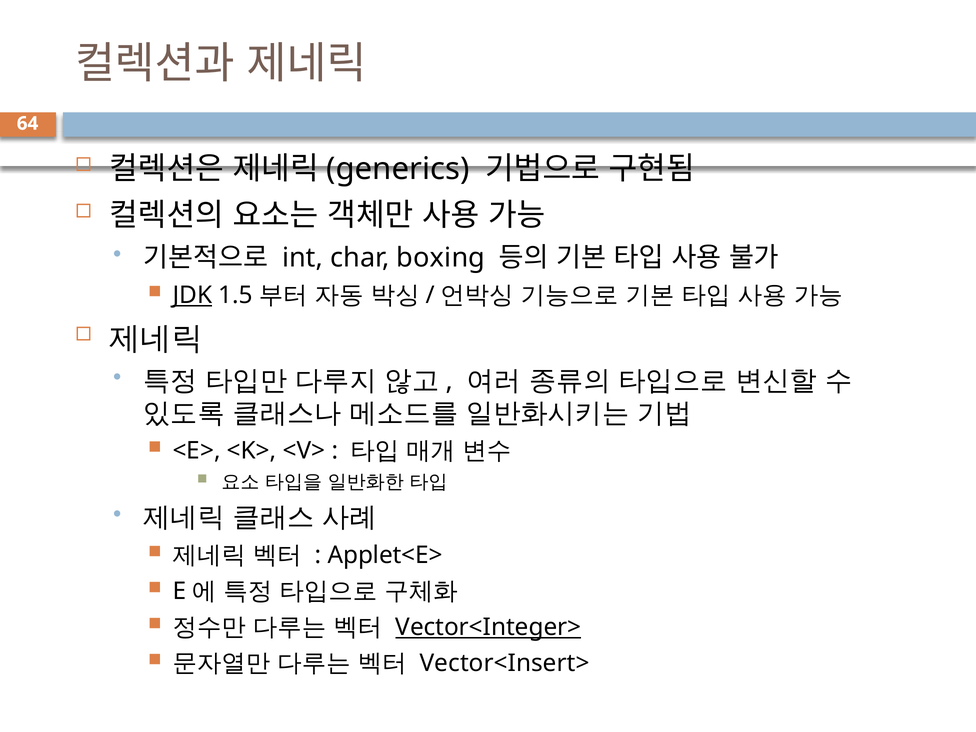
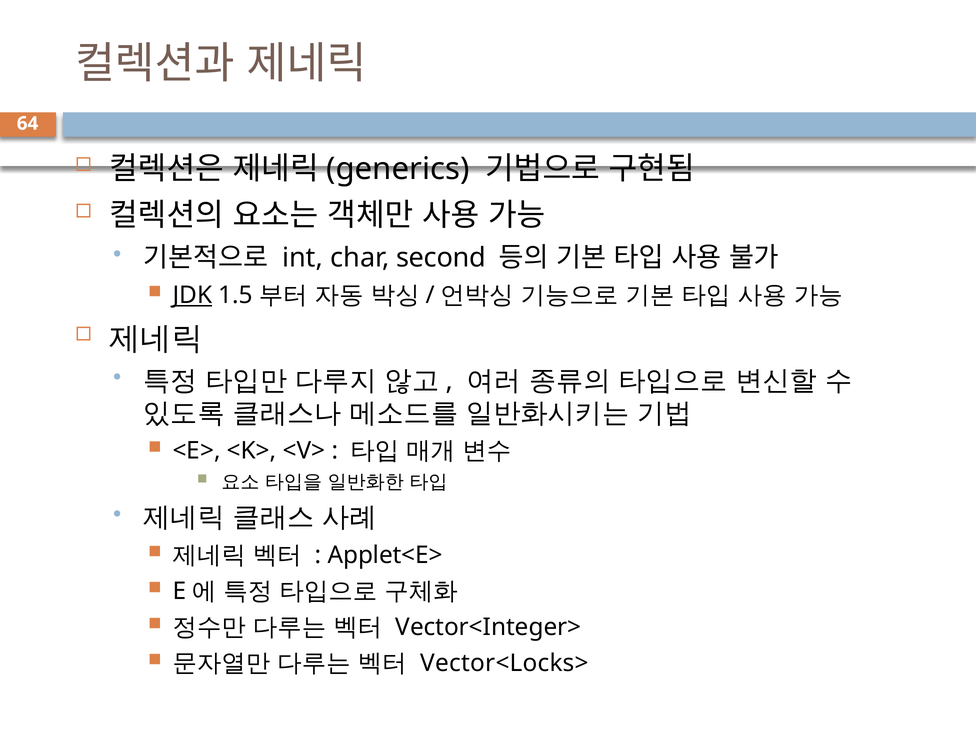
boxing: boxing -> second
Vector<Integer> underline: present -> none
Vector<Insert>: Vector<Insert> -> Vector<Locks>
